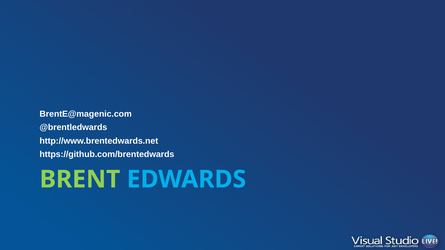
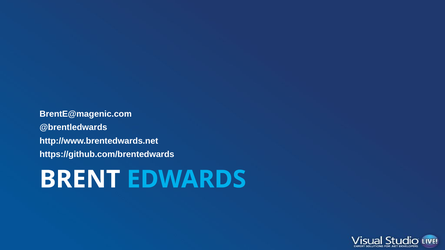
BRENT colour: light green -> white
